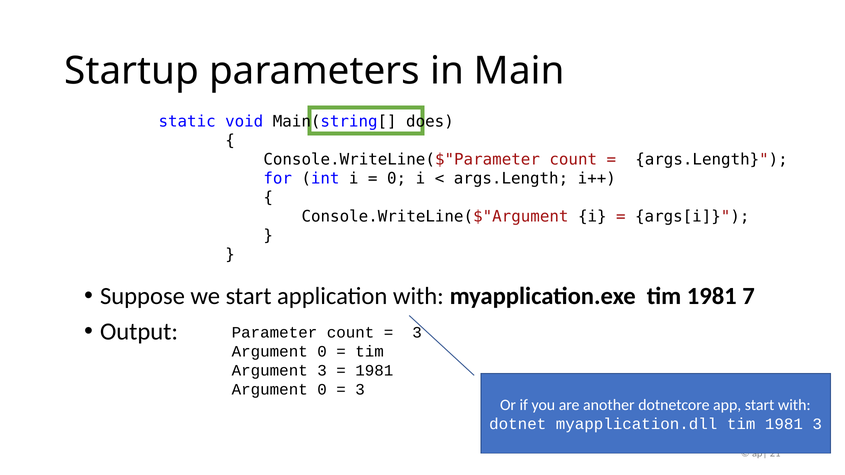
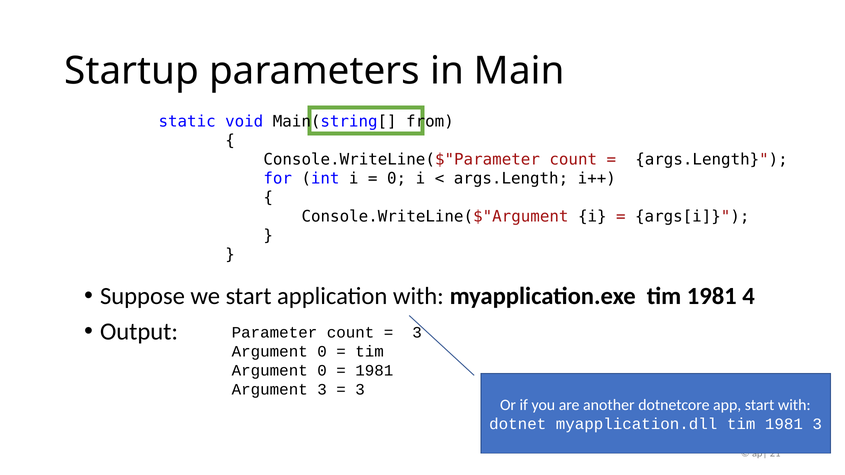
does: does -> from
7: 7 -> 4
3 at (322, 371): 3 -> 0
0 at (322, 390): 0 -> 3
